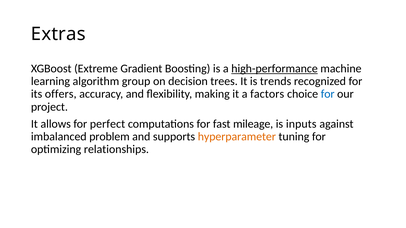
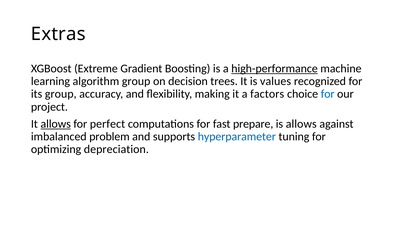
trends: trends -> values
its offers: offers -> group
allows at (56, 124) underline: none -> present
mileage: mileage -> prepare
is inputs: inputs -> allows
hyperparameter colour: orange -> blue
relationships: relationships -> depreciation
